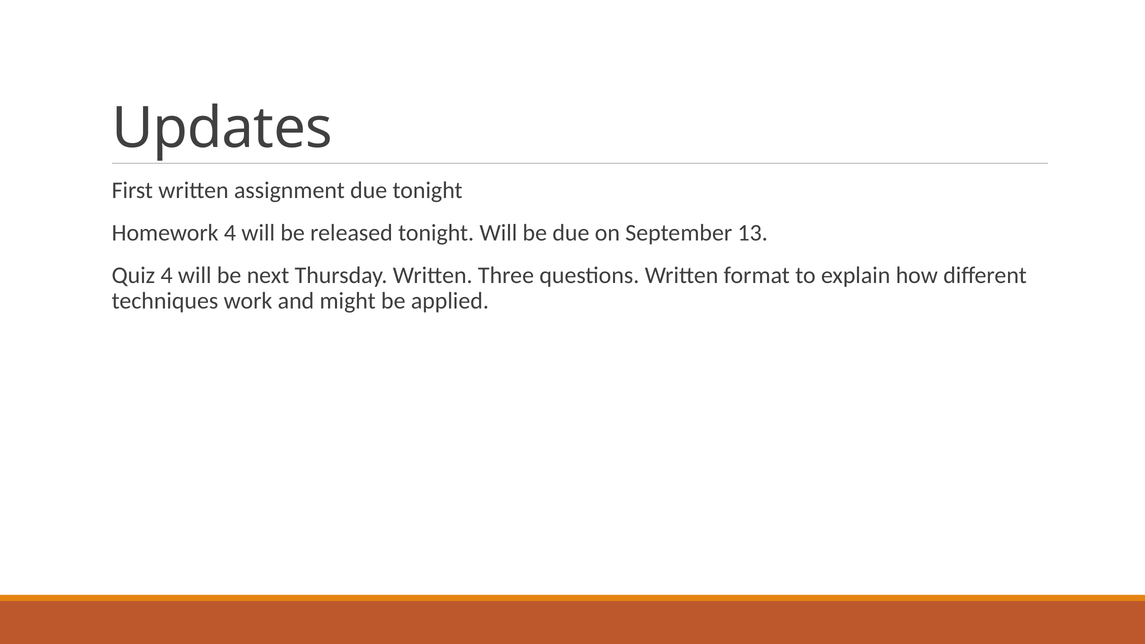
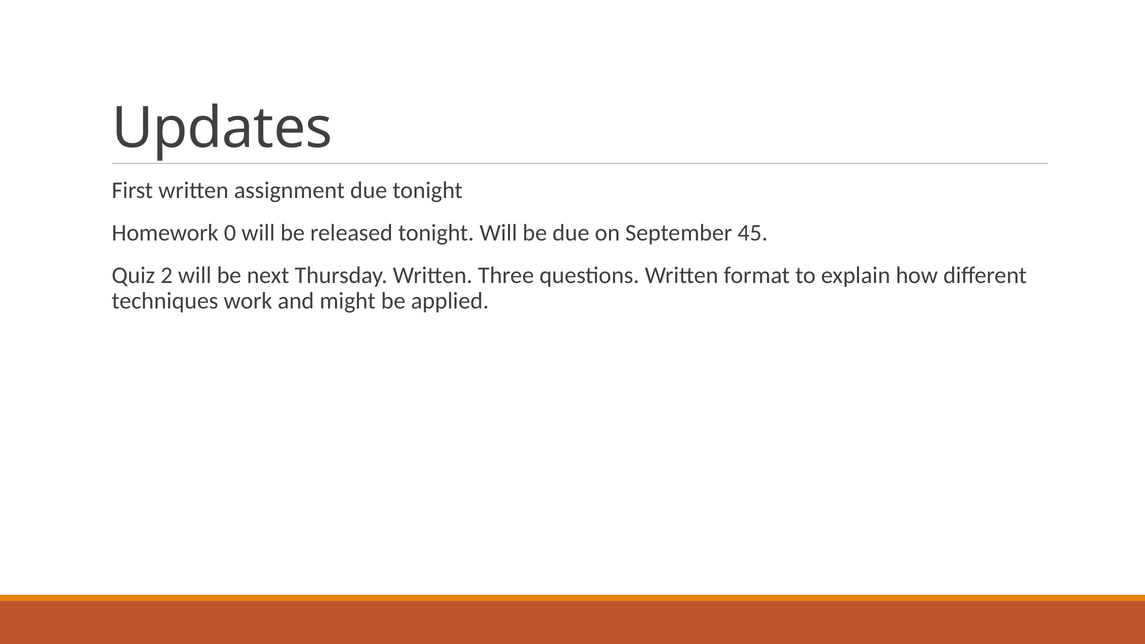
Homework 4: 4 -> 0
13: 13 -> 45
Quiz 4: 4 -> 2
